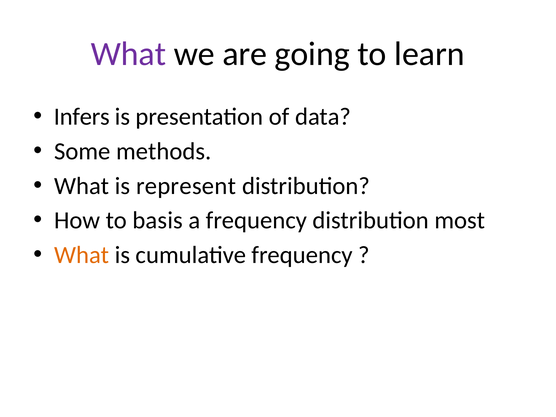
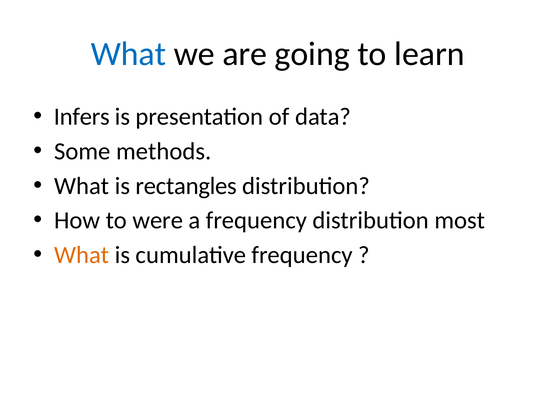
What at (128, 54) colour: purple -> blue
represent: represent -> rectangles
basis: basis -> were
